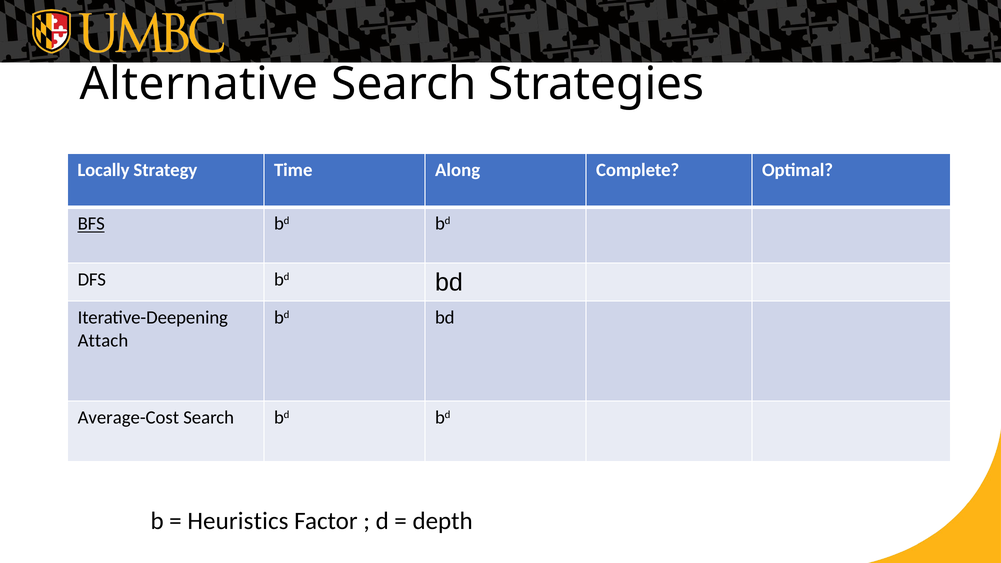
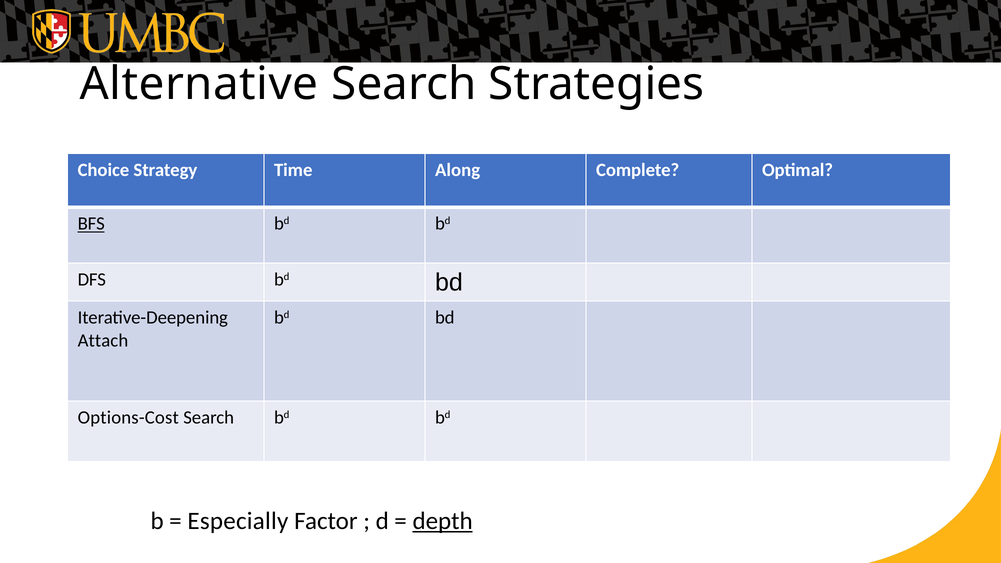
Locally: Locally -> Choice
Average-Cost: Average-Cost -> Options-Cost
Heuristics: Heuristics -> Especially
depth underline: none -> present
